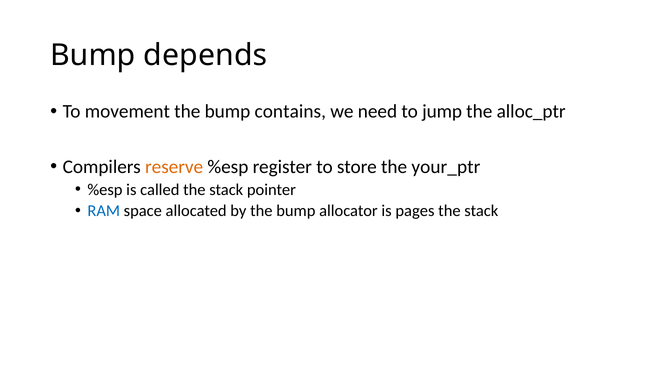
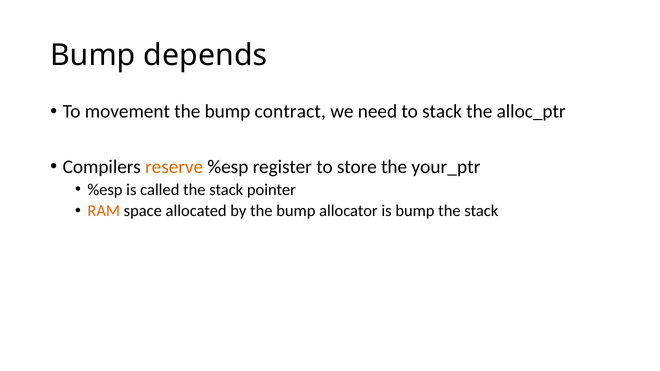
contains: contains -> contract
to jump: jump -> stack
RAM colour: blue -> orange
is pages: pages -> bump
